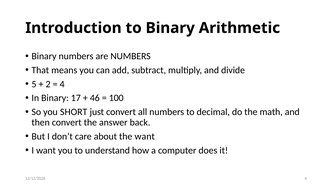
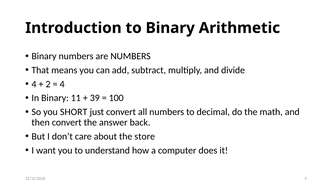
5 at (34, 84): 5 -> 4
17: 17 -> 11
46: 46 -> 39
the want: want -> store
